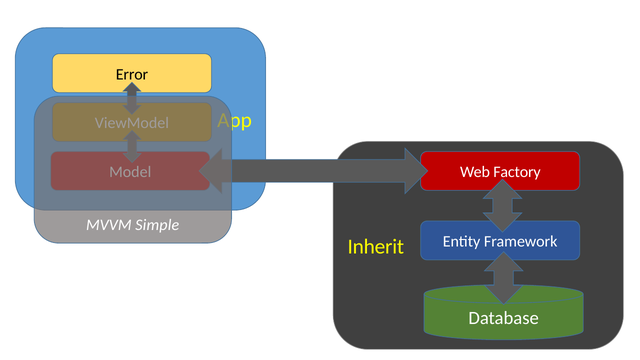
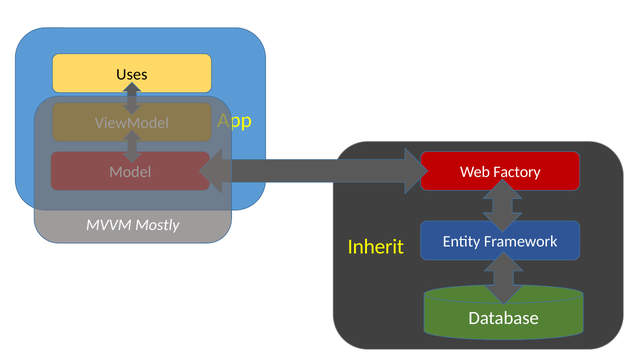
Error: Error -> Uses
Simple: Simple -> Mostly
